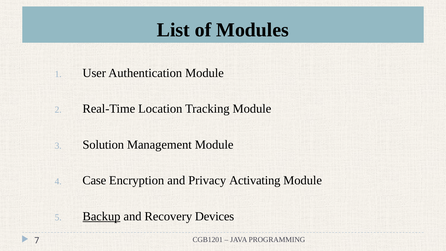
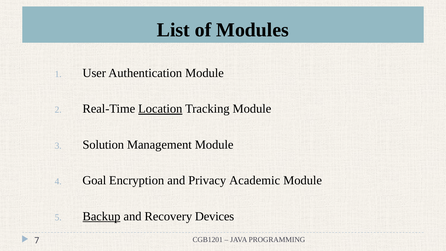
Location underline: none -> present
Case: Case -> Goal
Activating: Activating -> Academic
